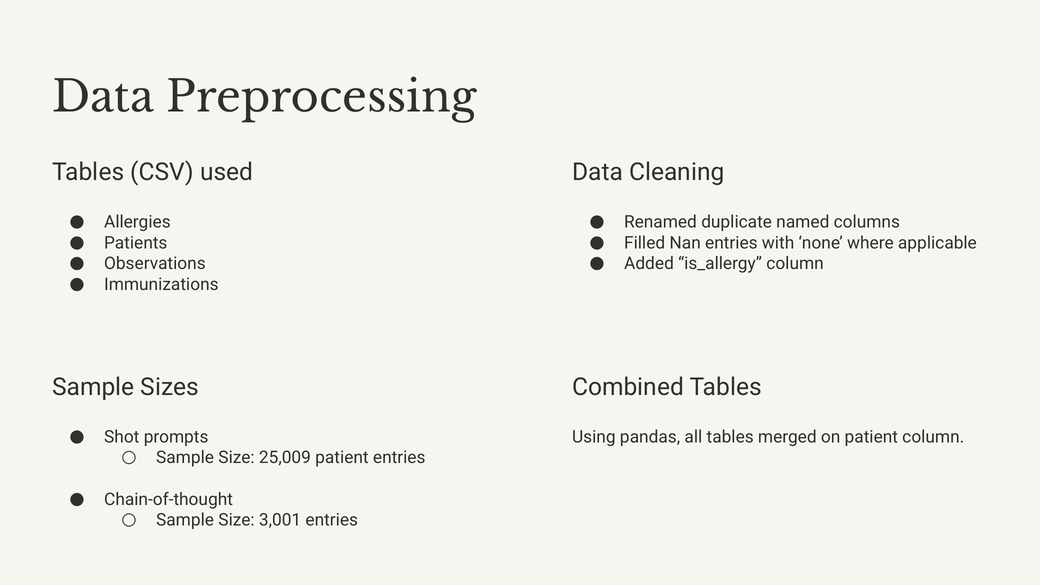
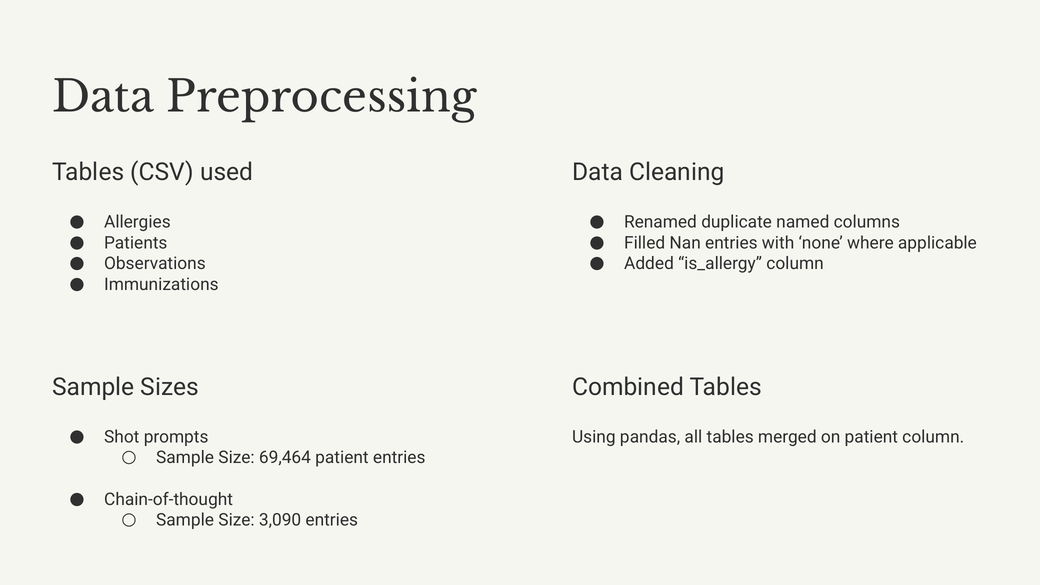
25,009: 25,009 -> 69,464
3,001: 3,001 -> 3,090
